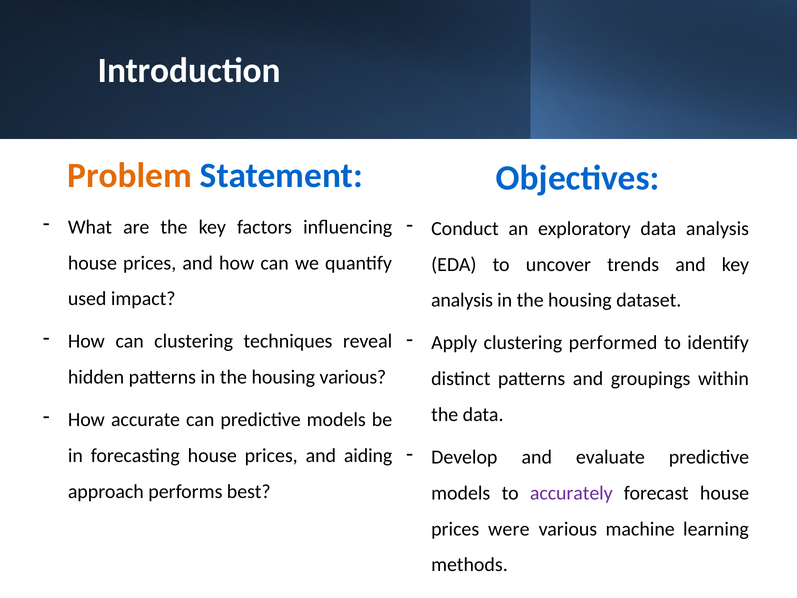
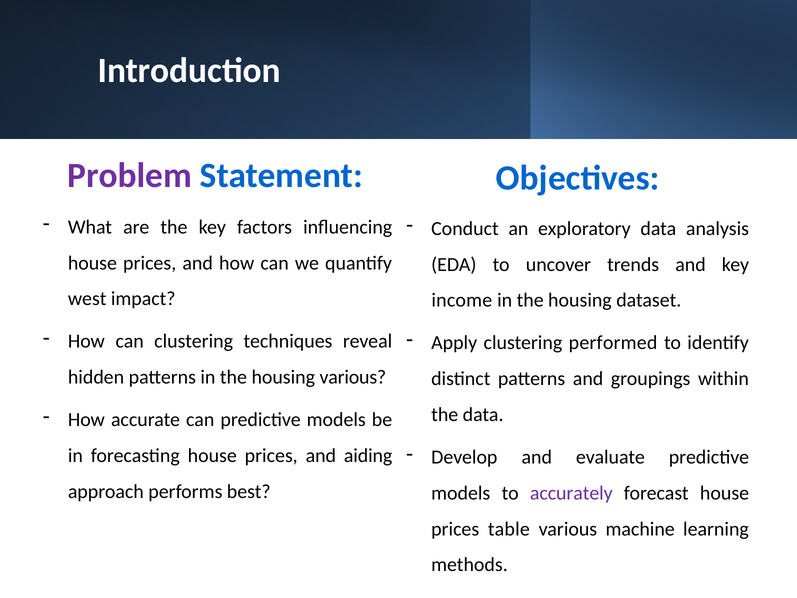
Problem colour: orange -> purple
used: used -> west
analysis at (462, 300): analysis -> income
were: were -> table
